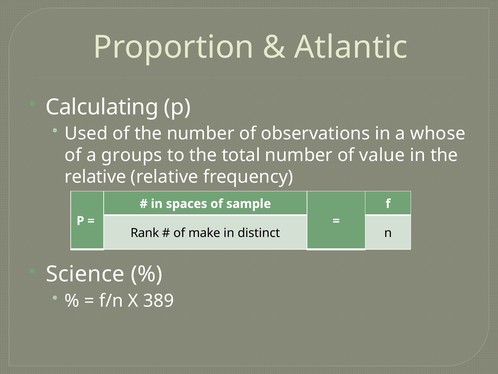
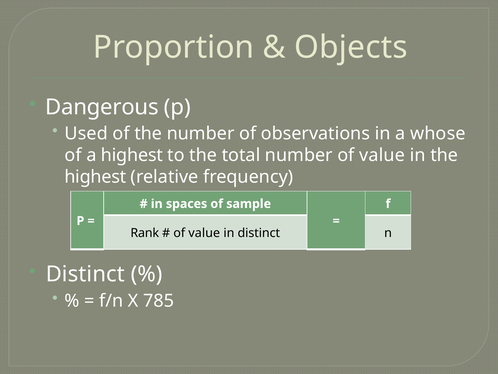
Atlantic: Atlantic -> Objects
Calculating: Calculating -> Dangerous
a groups: groups -> highest
relative at (95, 177): relative -> highest
make at (204, 233): make -> value
Science at (85, 274): Science -> Distinct
389: 389 -> 785
